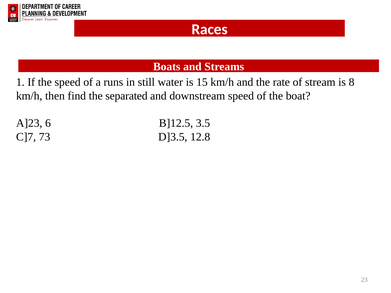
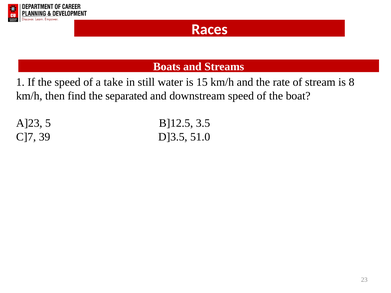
runs: runs -> take
6: 6 -> 5
73: 73 -> 39
12.8: 12.8 -> 51.0
